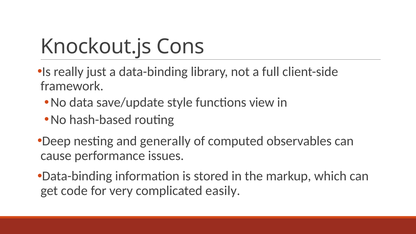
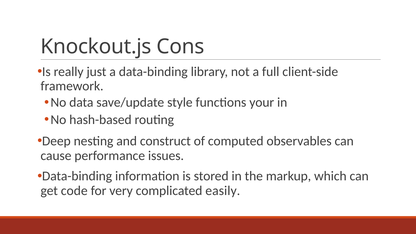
view: view -> your
generally: generally -> construct
